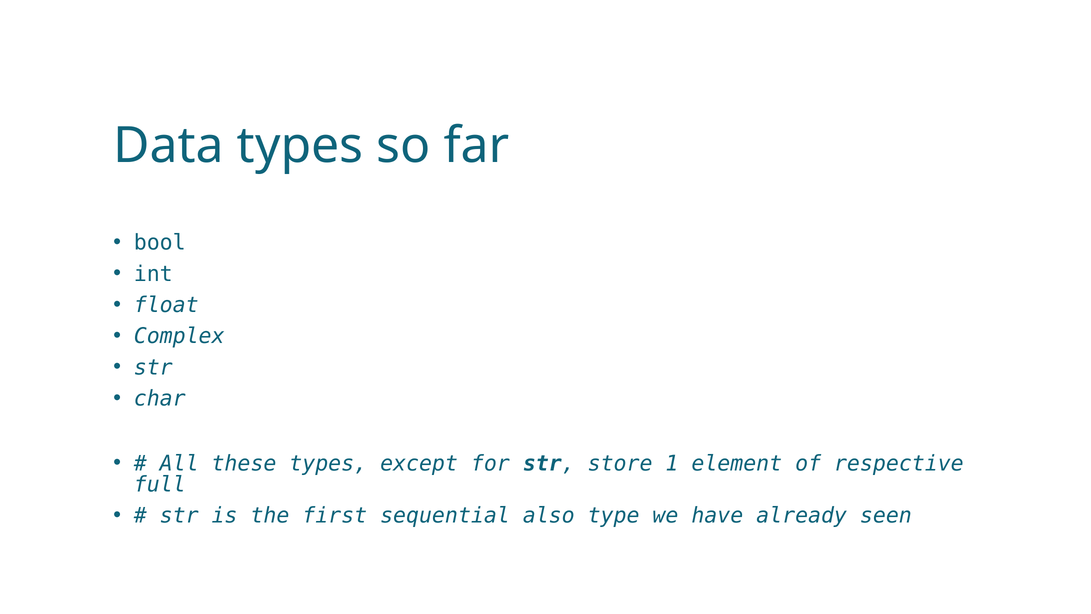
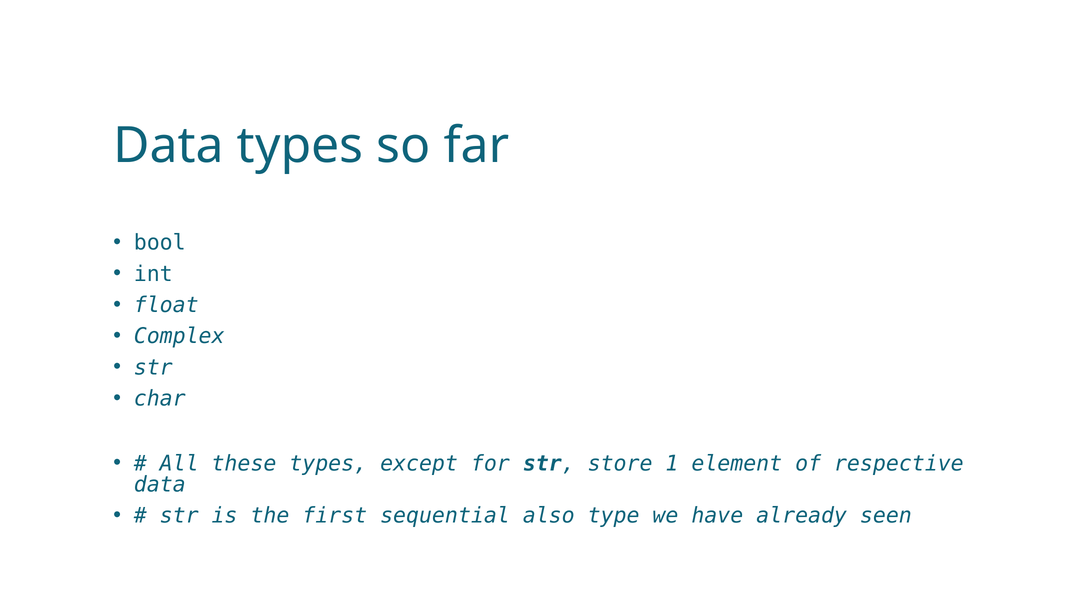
full at (160, 484): full -> data
